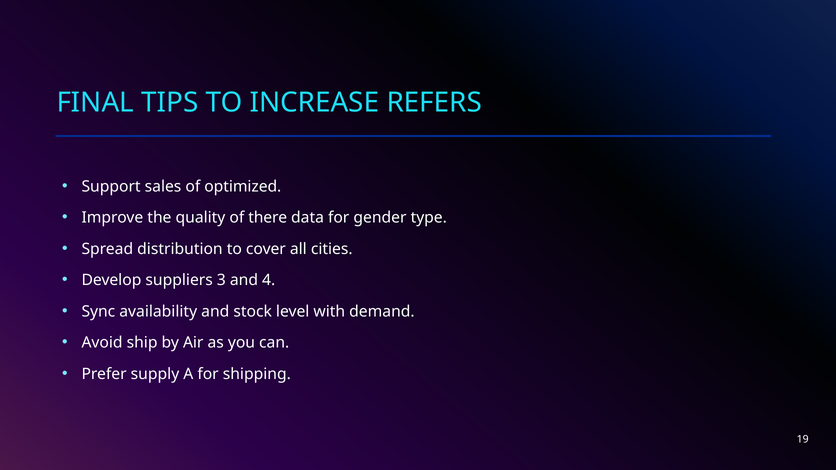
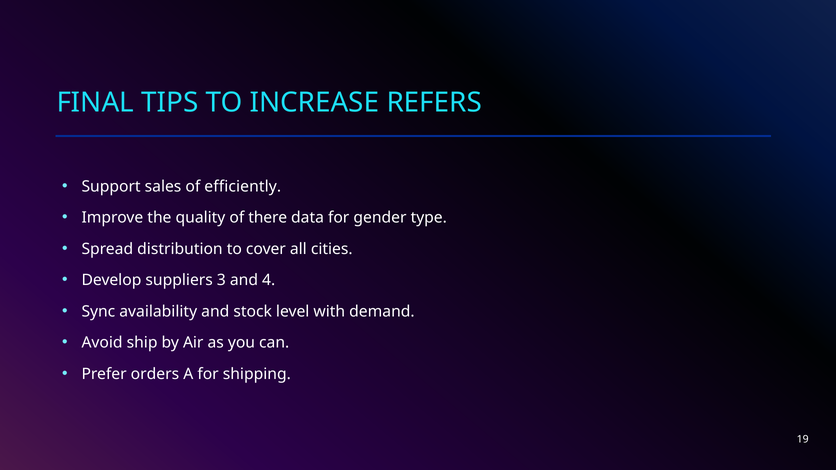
optimized: optimized -> efficiently
supply: supply -> orders
